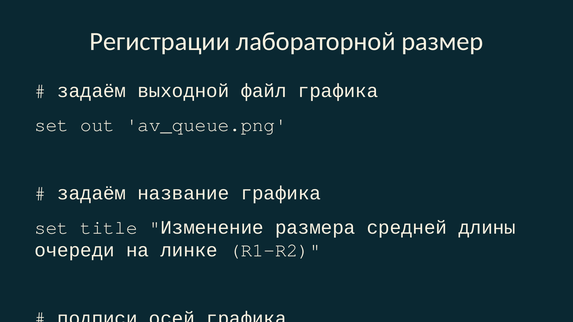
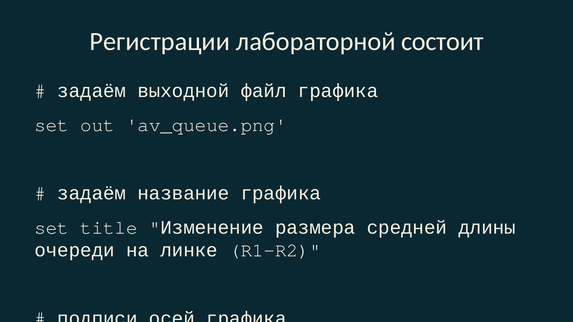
размер: размер -> состоит
